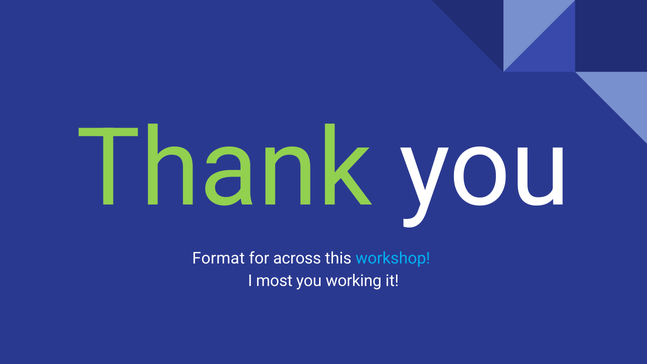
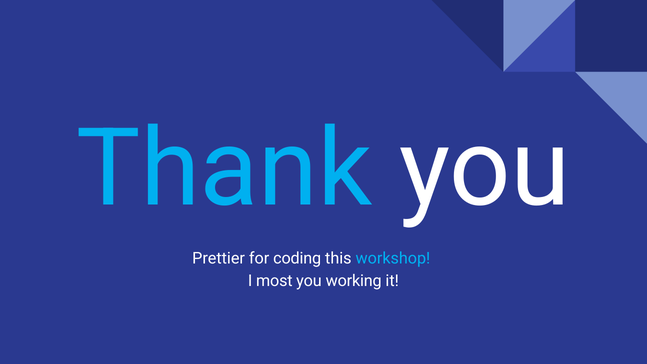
Thank colour: light green -> light blue
Format: Format -> Prettier
across: across -> coding
